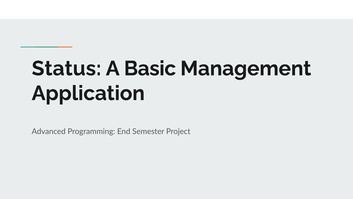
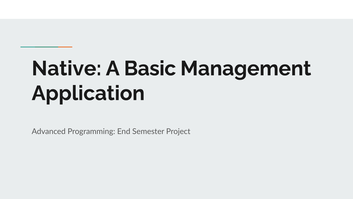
Status: Status -> Native
